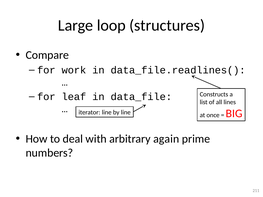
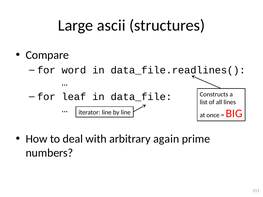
loop: loop -> ascii
work: work -> word
